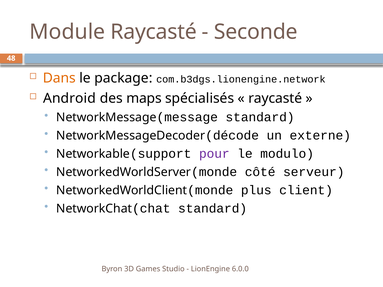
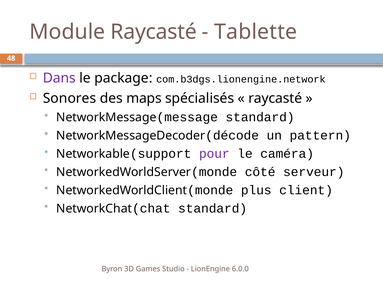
Seconde: Seconde -> Tablette
Dans colour: orange -> purple
Android: Android -> Sonores
externe: externe -> pattern
modulo: modulo -> caméra
